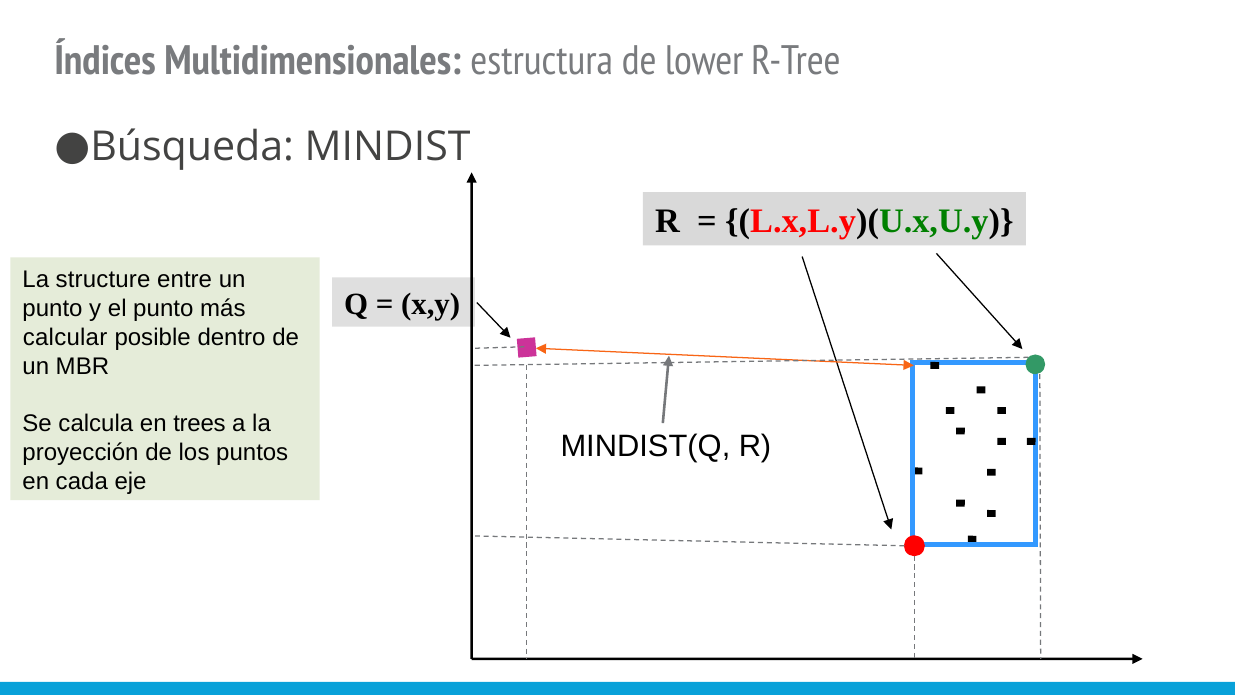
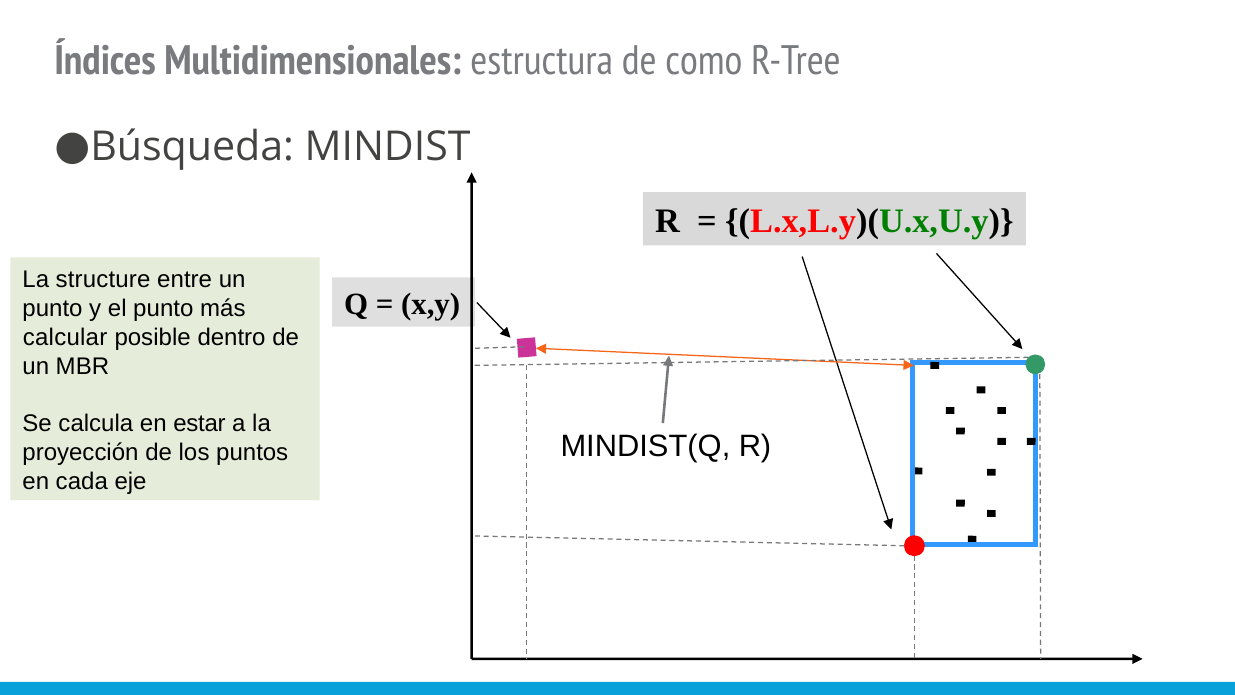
lower: lower -> como
trees: trees -> estar
